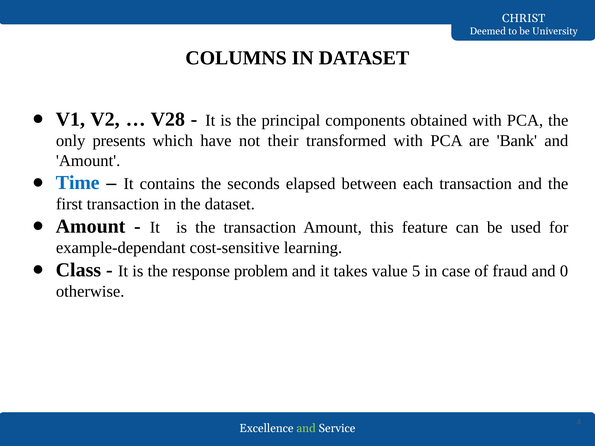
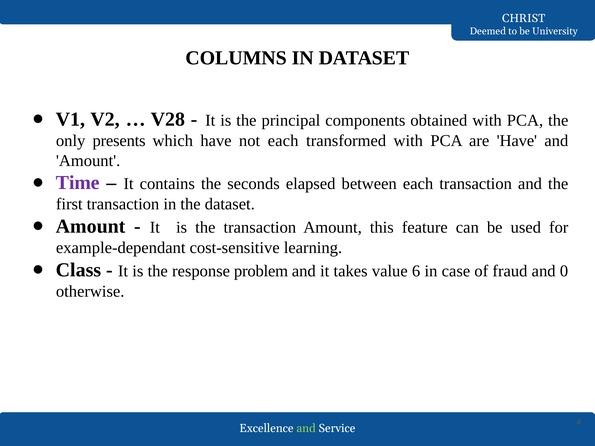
not their: their -> each
are Bank: Bank -> Have
Time colour: blue -> purple
5: 5 -> 6
